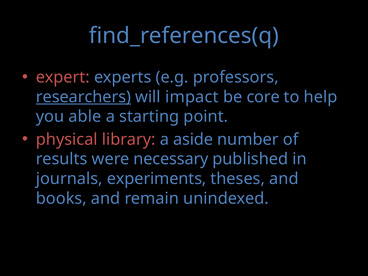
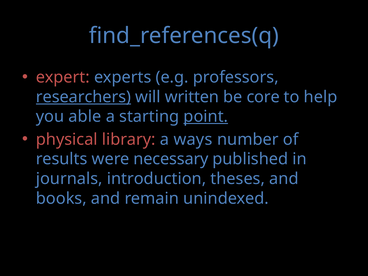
impact: impact -> written
point underline: none -> present
aside: aside -> ways
experiments: experiments -> introduction
